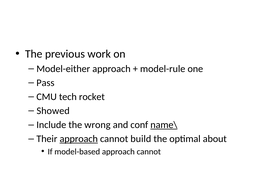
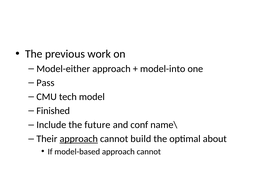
model-rule: model-rule -> model-into
rocket: rocket -> model
Showed: Showed -> Finished
wrong: wrong -> future
name\ underline: present -> none
